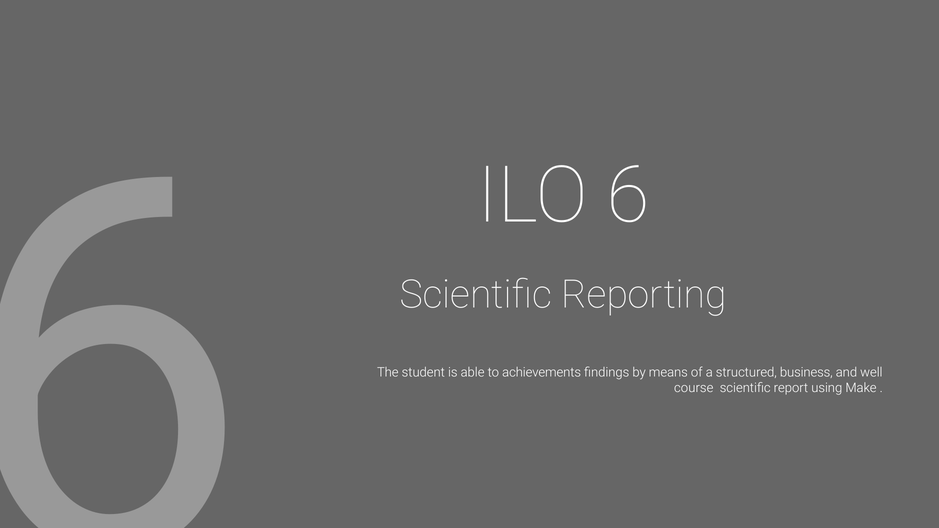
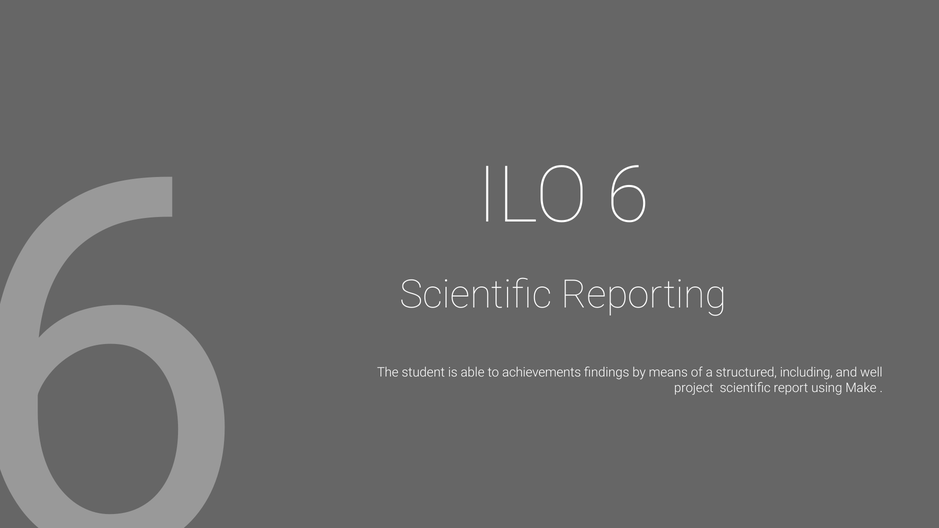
business: business -> including
course: course -> project
